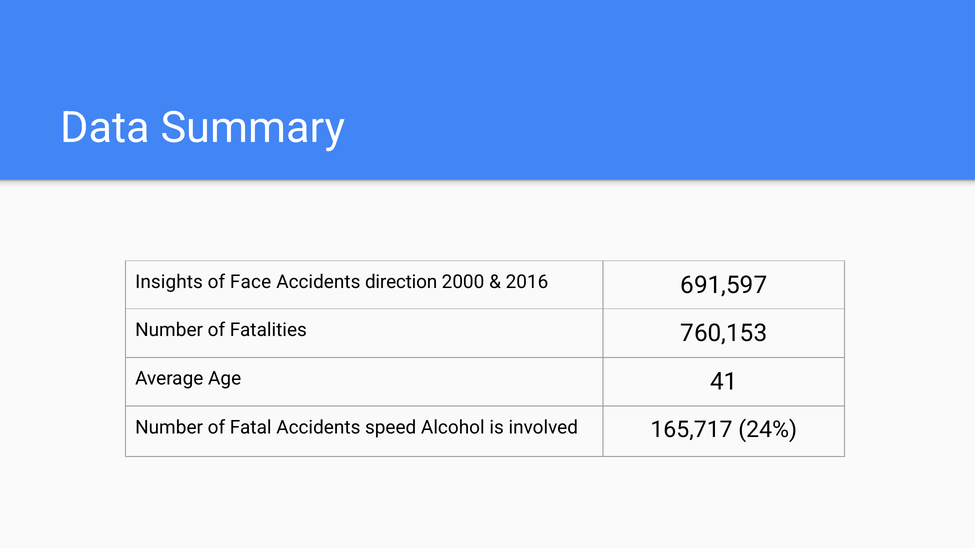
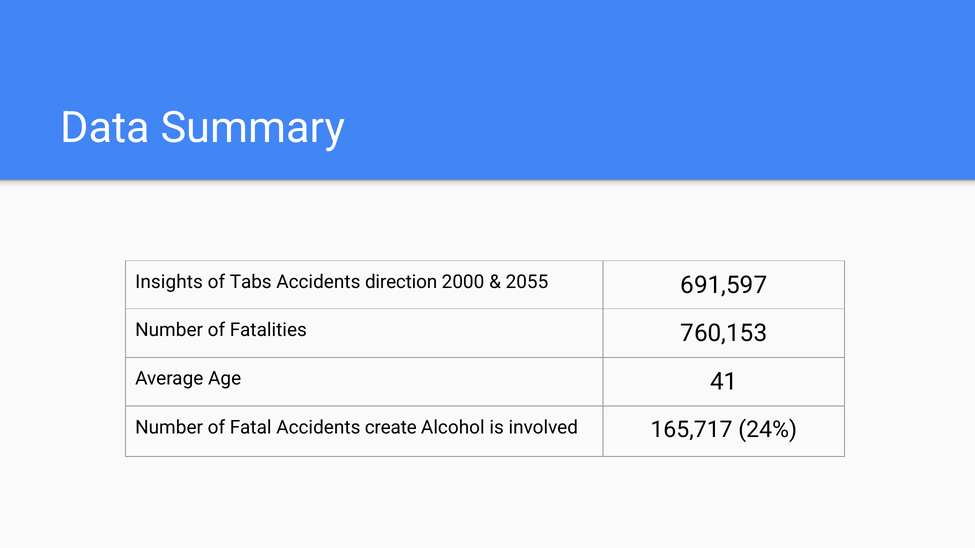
Face: Face -> Tabs
2016: 2016 -> 2055
speed: speed -> create
